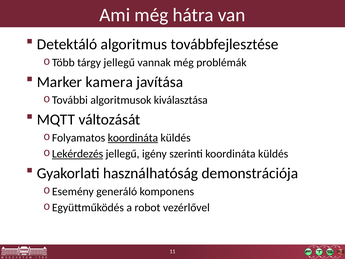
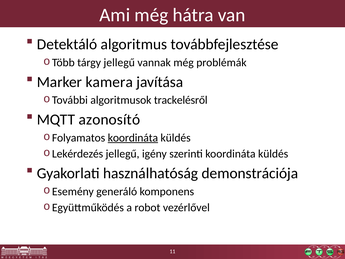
kiválasztása: kiválasztása -> trackelésről
változását: változását -> azonosító
Lekérdezés underline: present -> none
